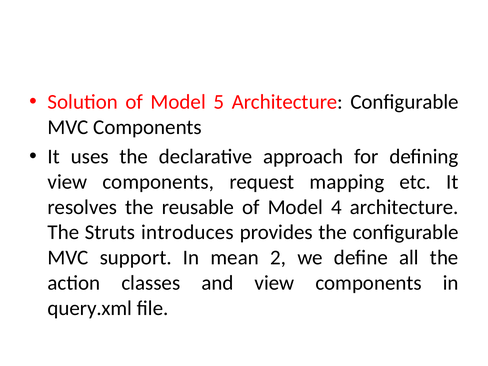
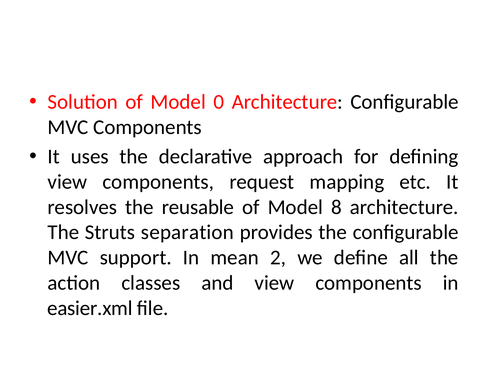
5: 5 -> 0
4: 4 -> 8
introduces: introduces -> separation
query.xml: query.xml -> easier.xml
